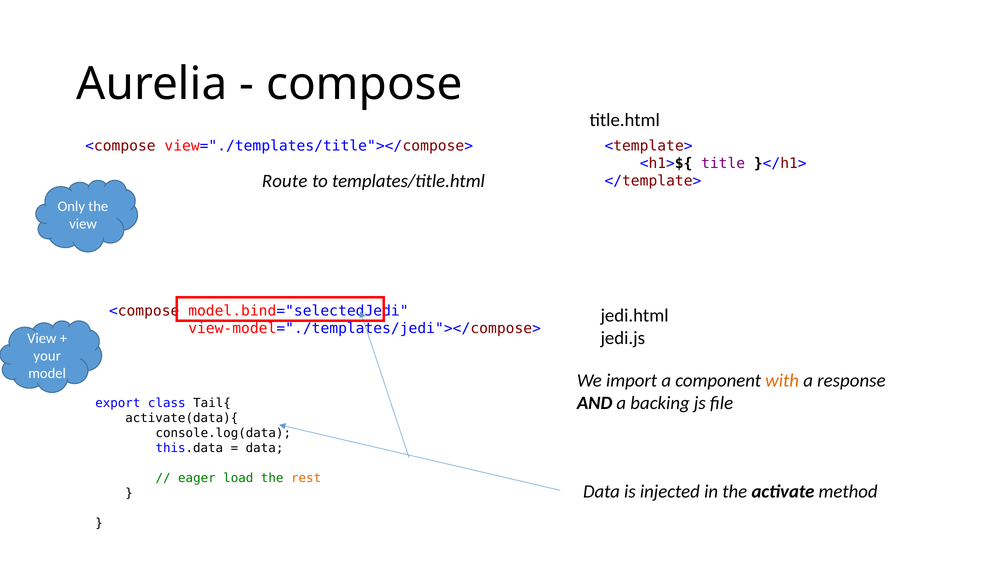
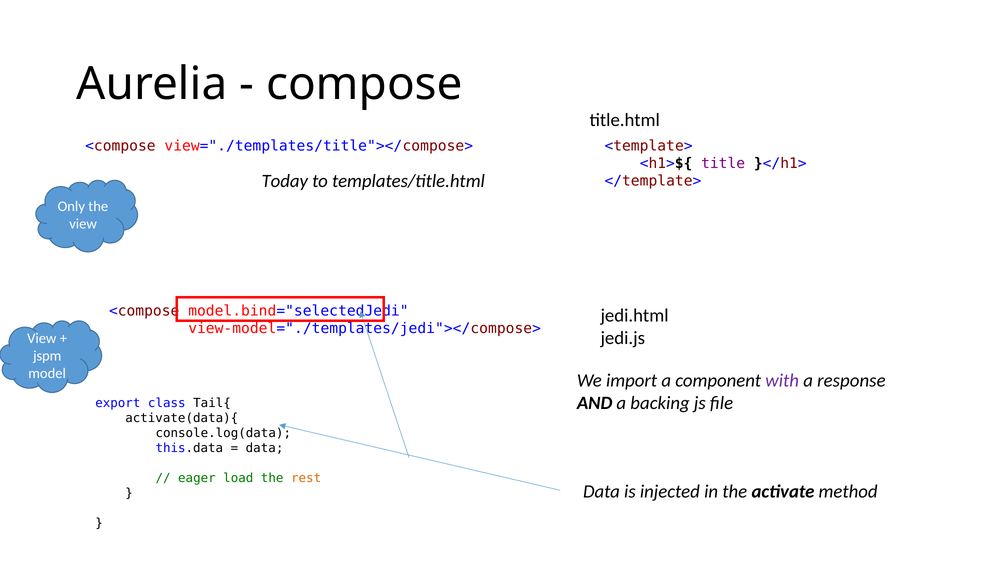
Route: Route -> Today
your: your -> jspm
with colour: orange -> purple
